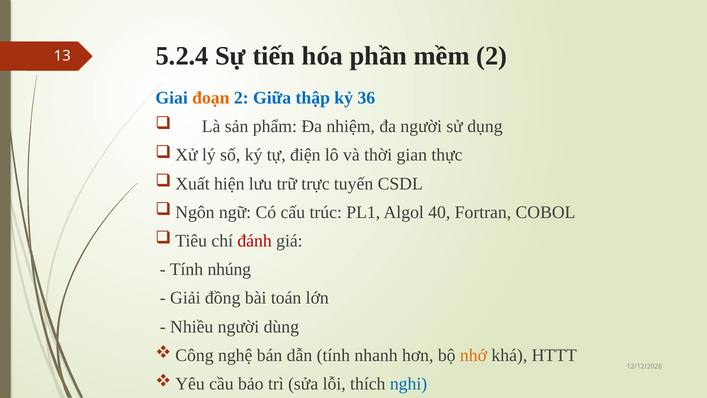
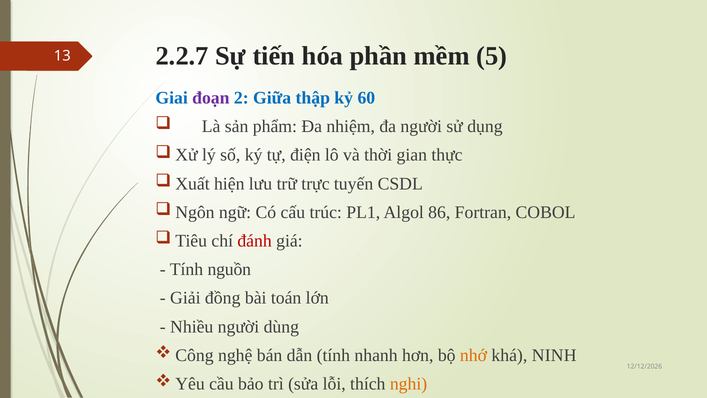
5.2.4: 5.2.4 -> 2.2.7
mềm 2: 2 -> 5
đoạn colour: orange -> purple
36: 36 -> 60
40: 40 -> 86
nhúng: nhúng -> nguồn
HTTT: HTTT -> NINH
nghi colour: blue -> orange
